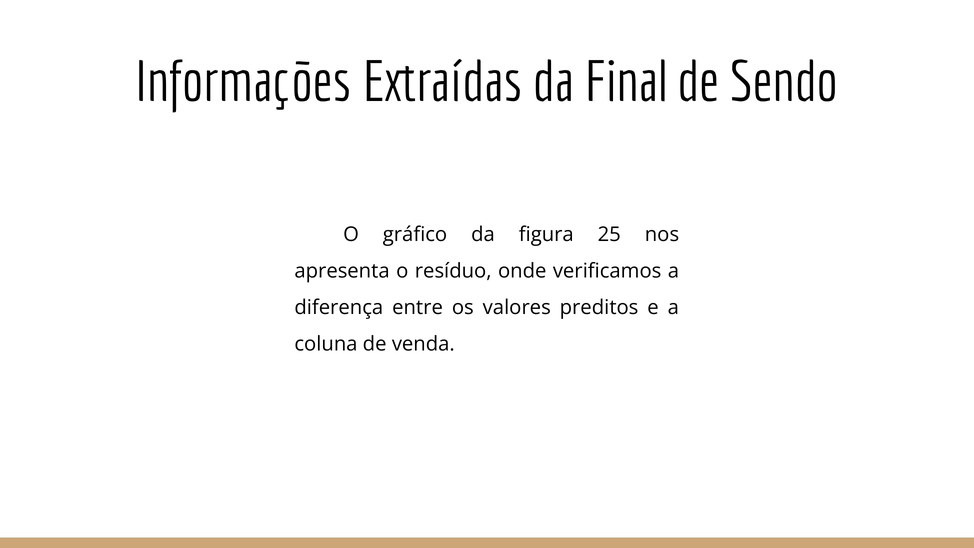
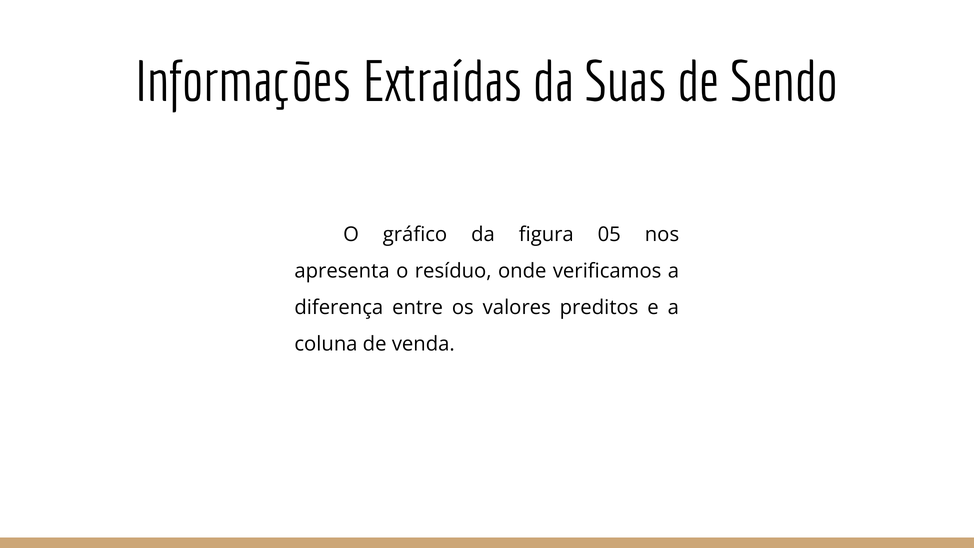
Final: Final -> Suas
25: 25 -> 05
